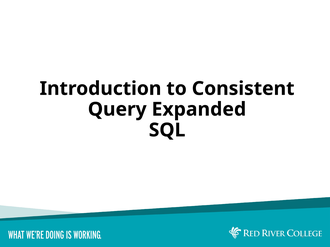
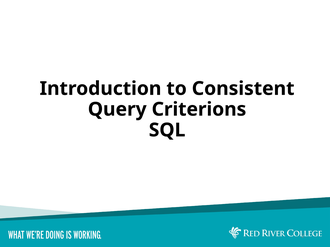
Expanded: Expanded -> Criterions
